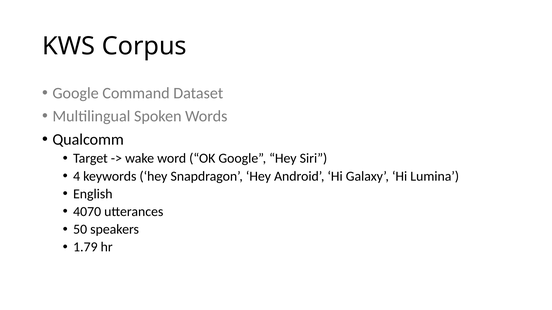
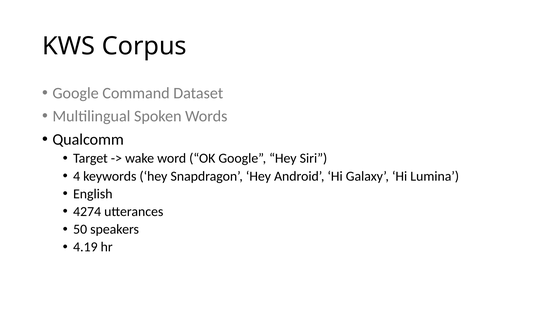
4070: 4070 -> 4274
1.79: 1.79 -> 4.19
